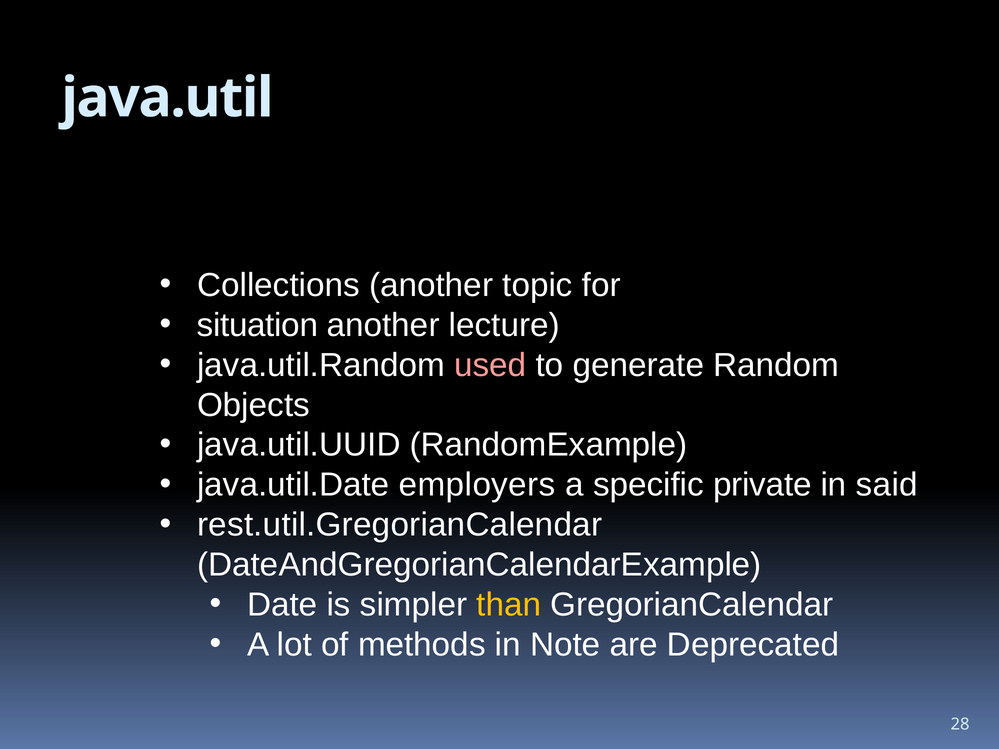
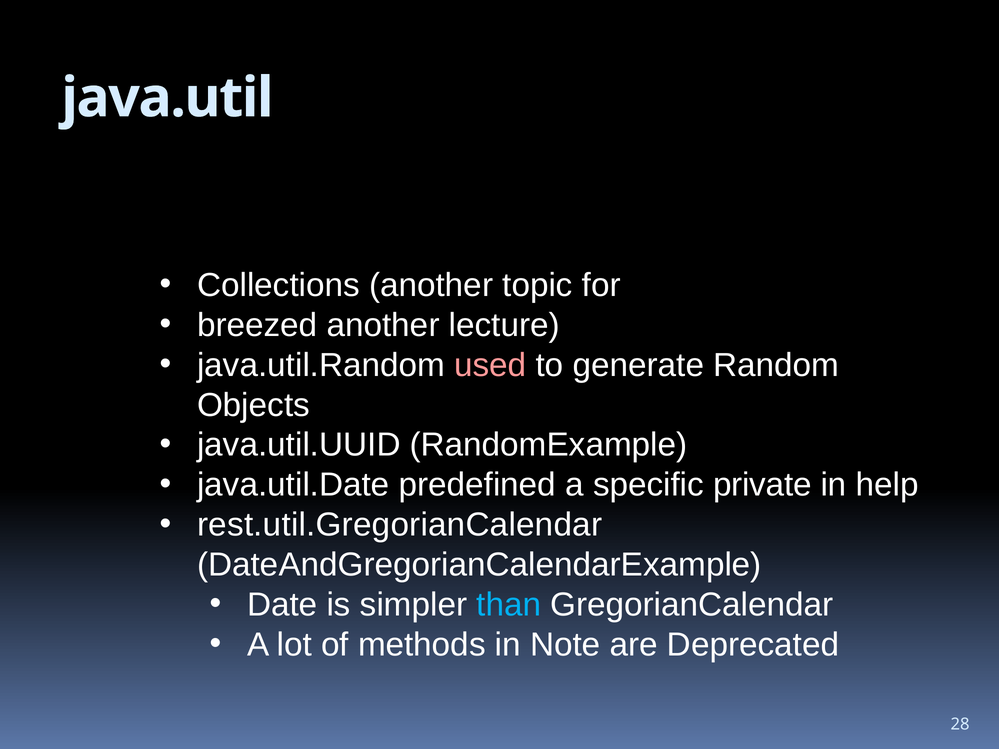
situation: situation -> breezed
employers: employers -> predefined
said: said -> help
than colour: yellow -> light blue
